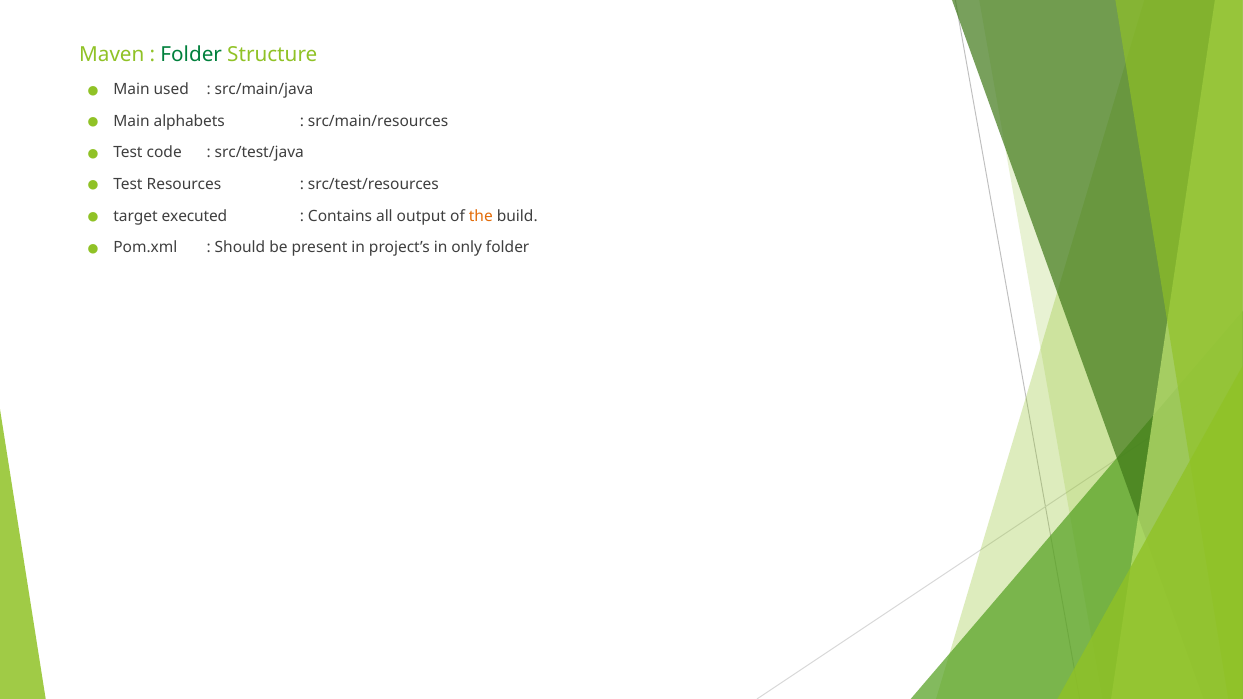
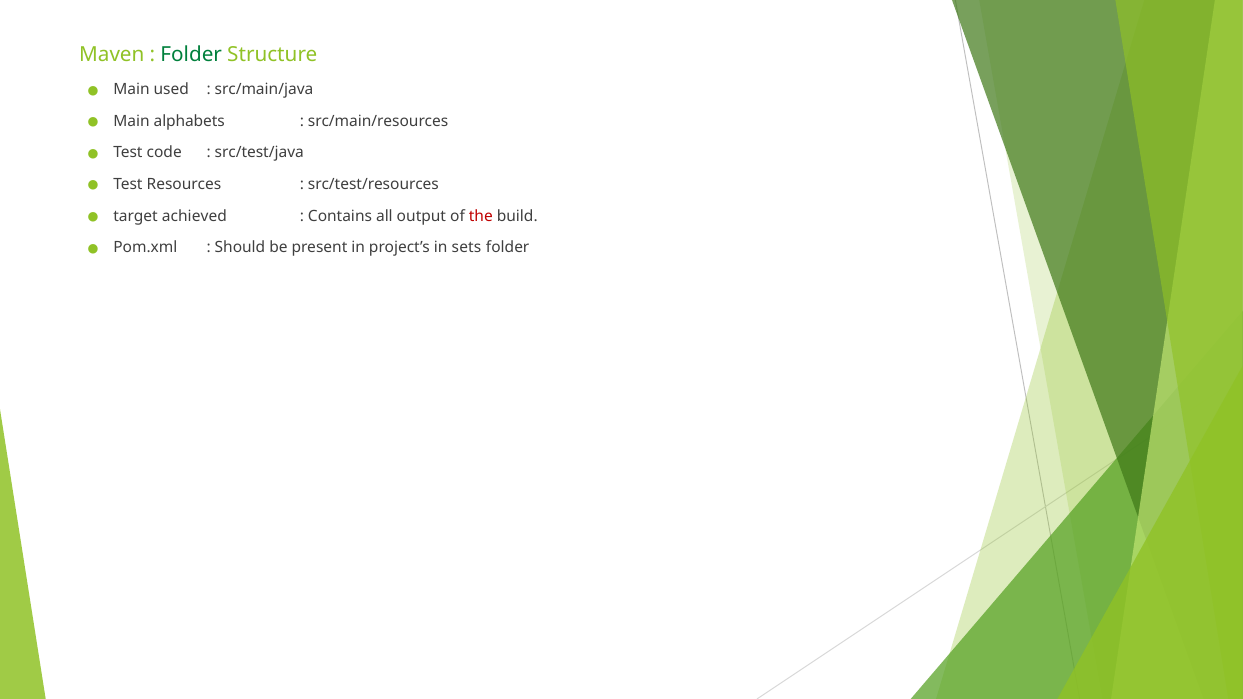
executed: executed -> achieved
the colour: orange -> red
only: only -> sets
